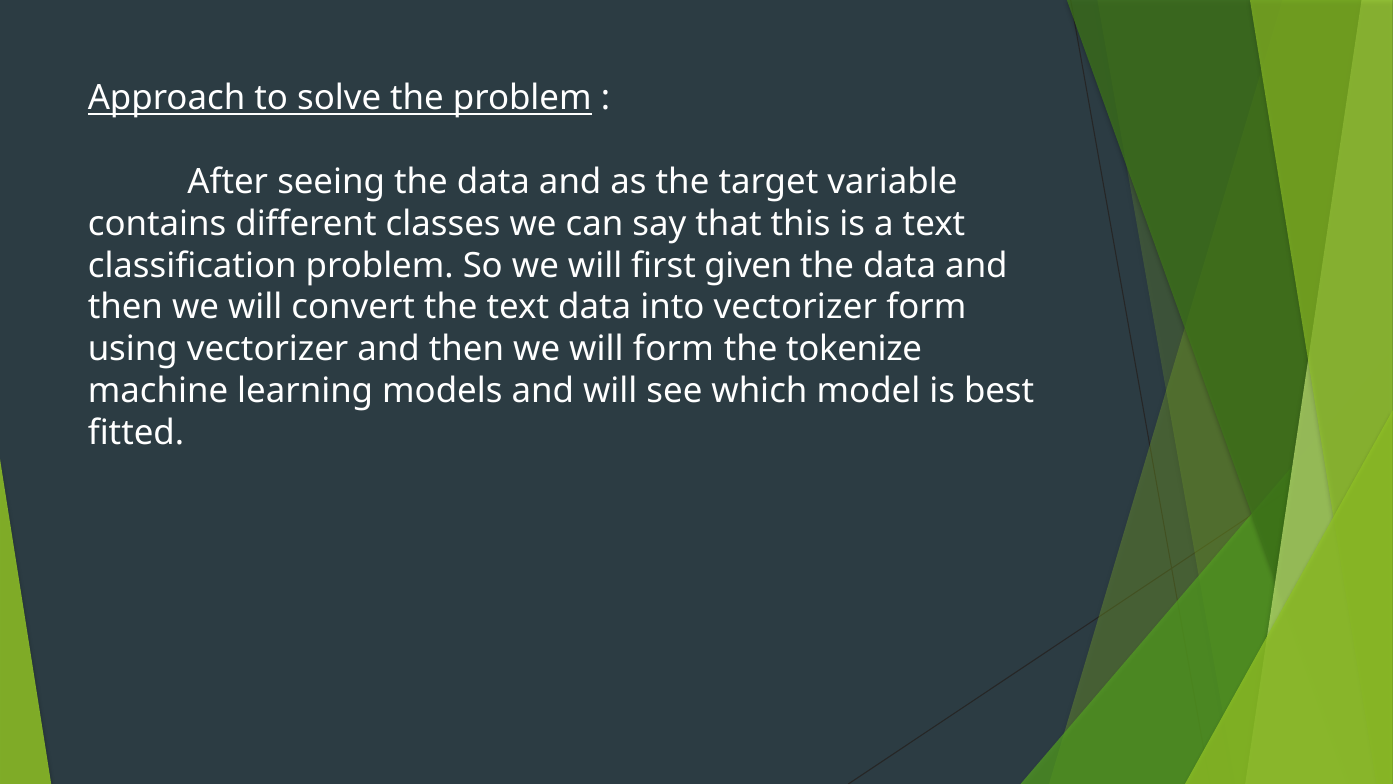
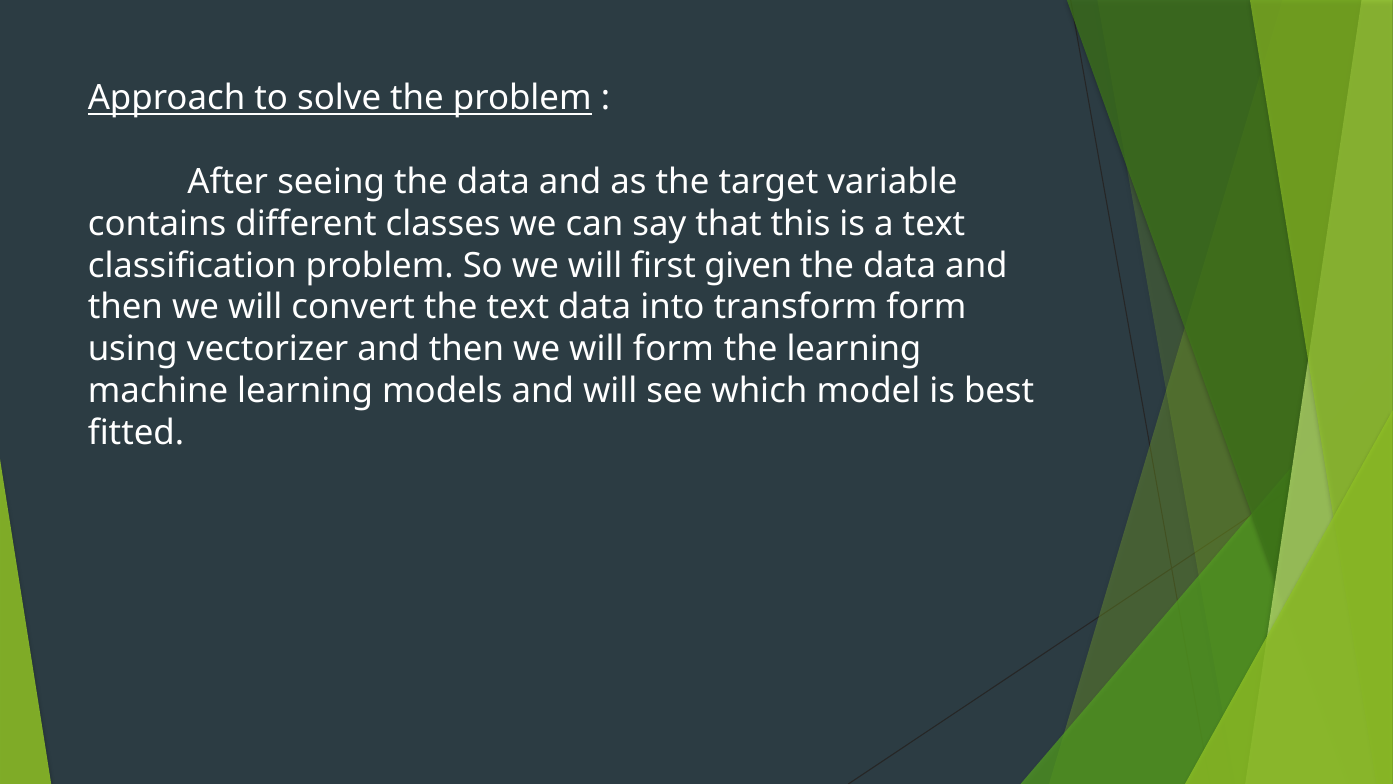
into vectorizer: vectorizer -> transform
the tokenize: tokenize -> learning
